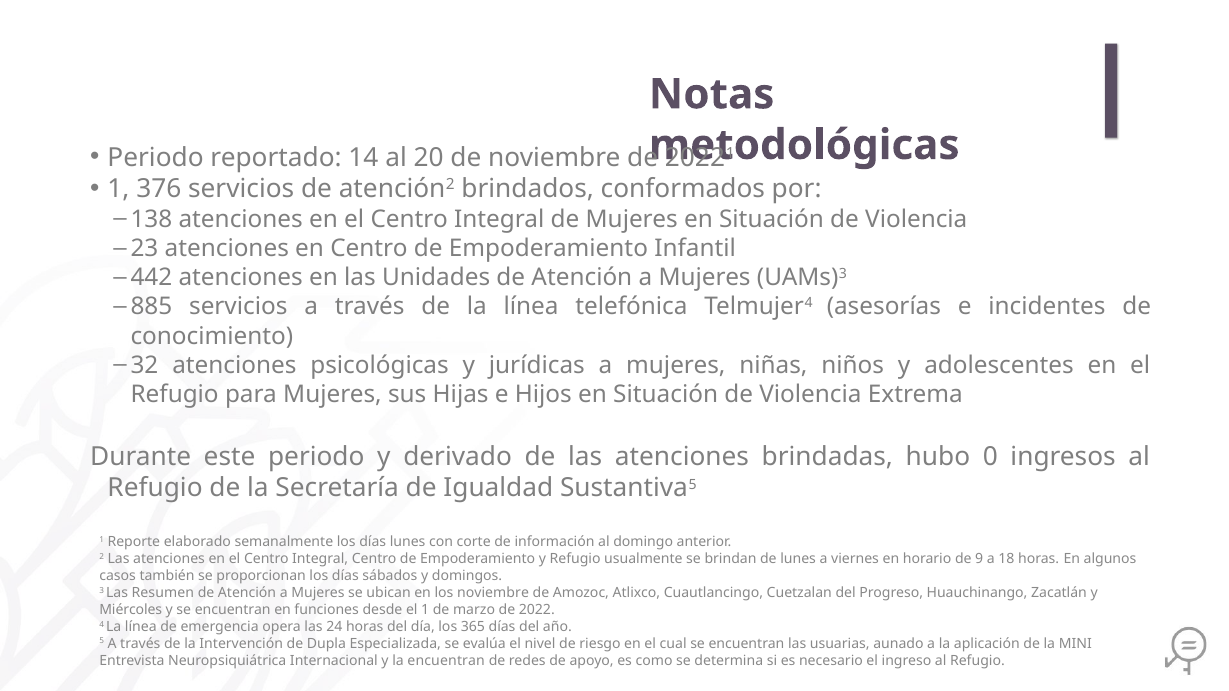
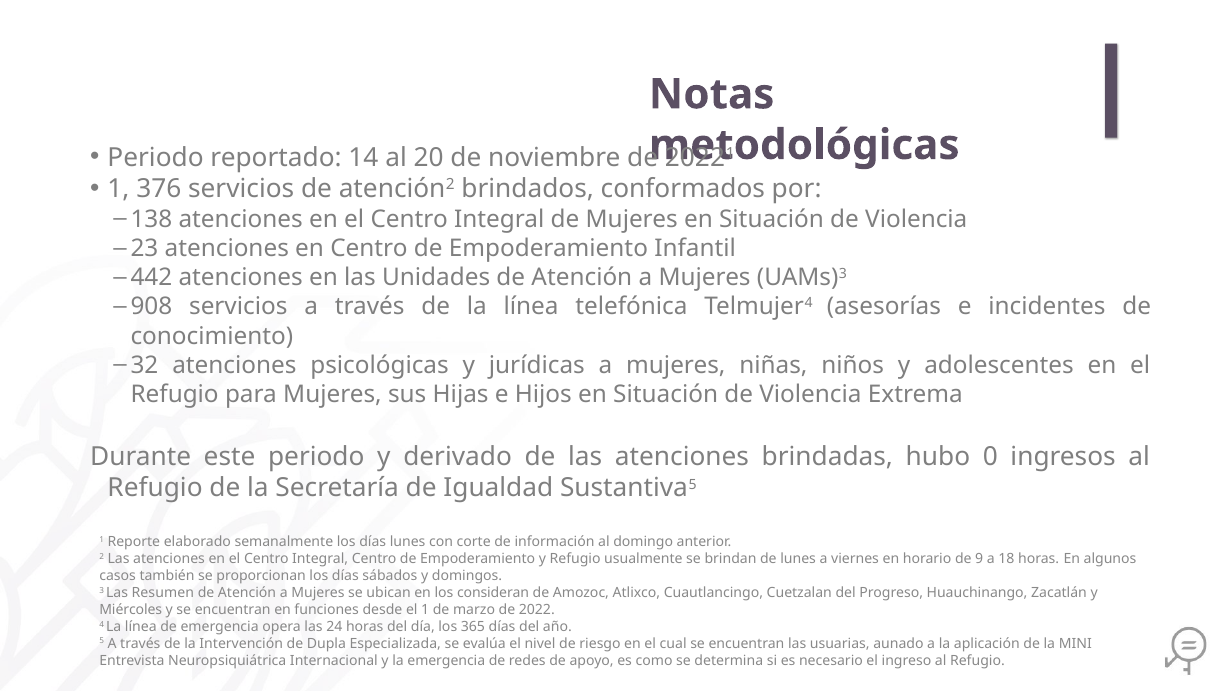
885: 885 -> 908
los noviembre: noviembre -> consideran
la encuentran: encuentran -> emergencia
